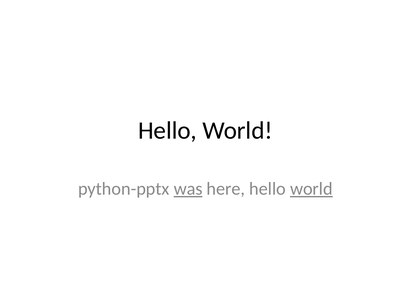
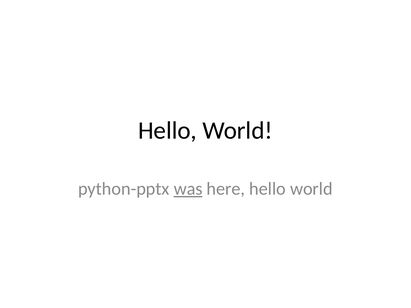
world at (311, 189) underline: present -> none
